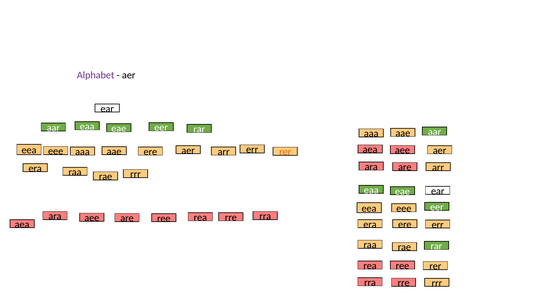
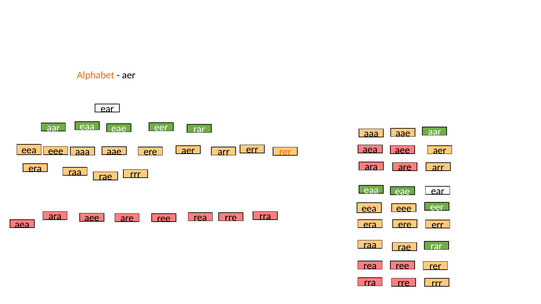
Alphabet colour: purple -> orange
